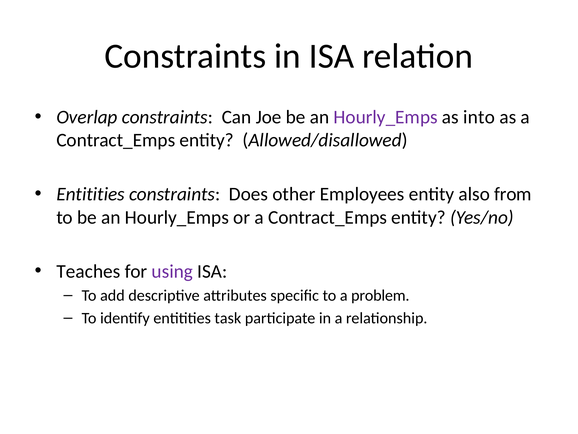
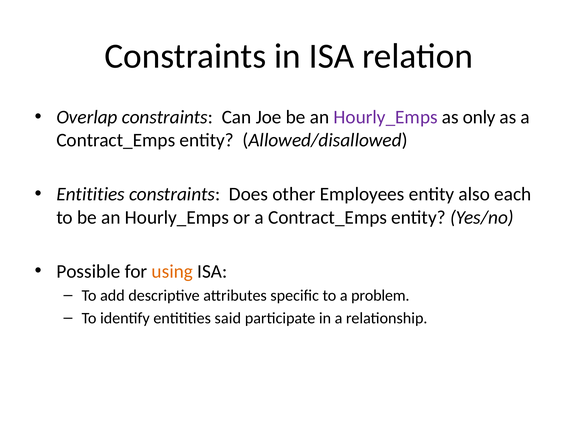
into: into -> only
from: from -> each
Teaches: Teaches -> Possible
using colour: purple -> orange
task: task -> said
